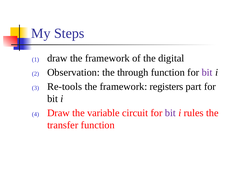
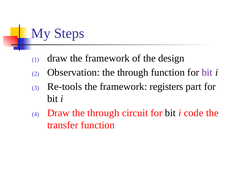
digital: digital -> design
Draw the variable: variable -> through
bit at (170, 113) colour: purple -> black
rules: rules -> code
